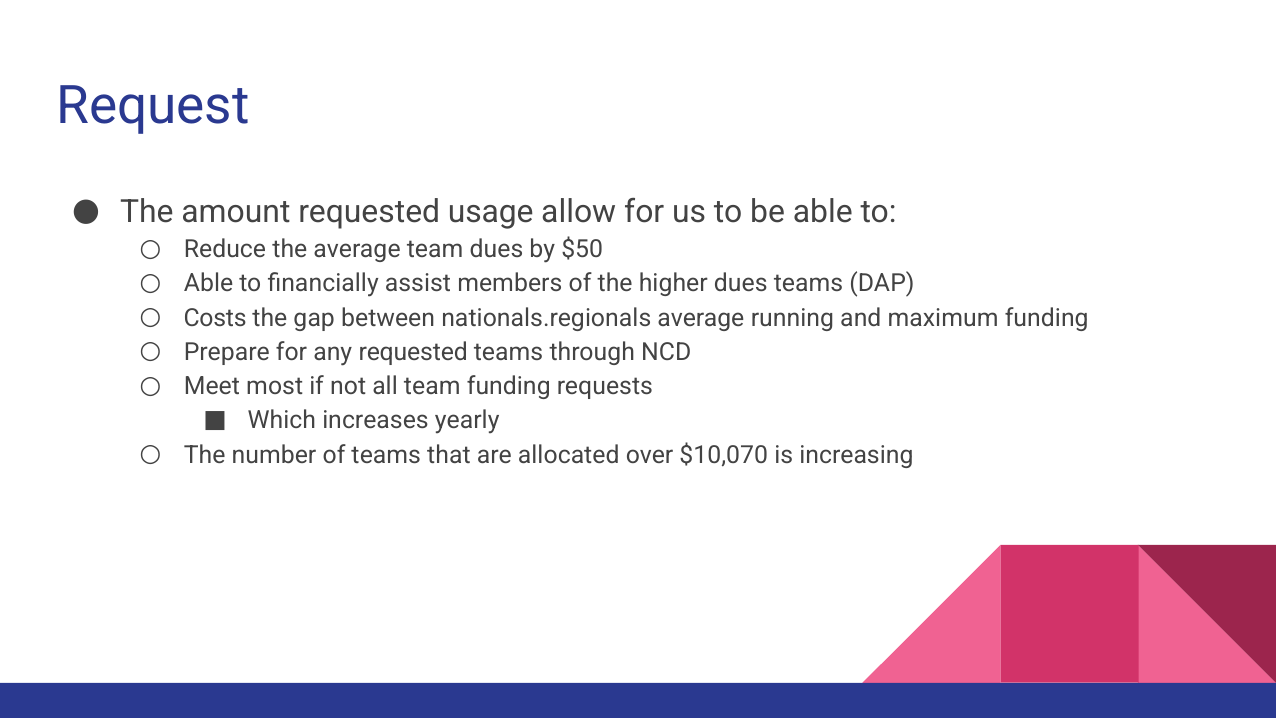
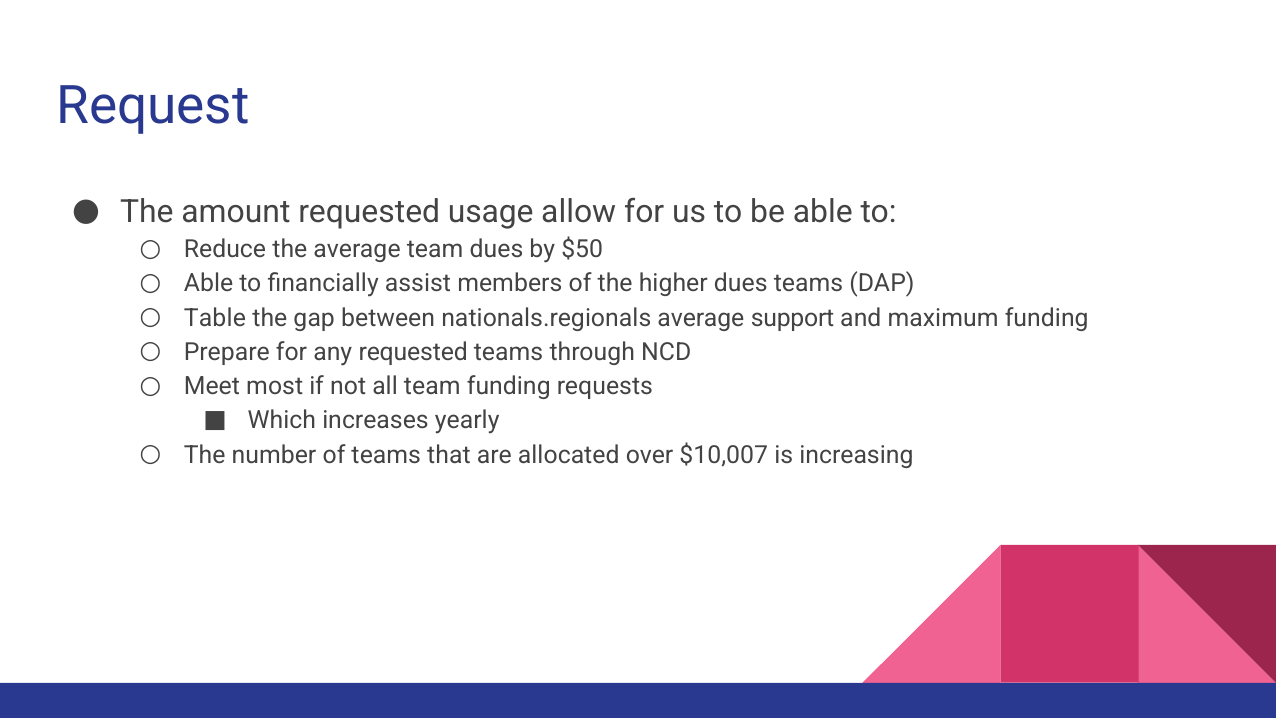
Costs: Costs -> Table
running: running -> support
$10,070: $10,070 -> $10,007
